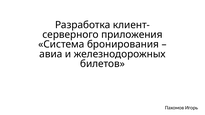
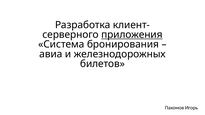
приложения underline: none -> present
